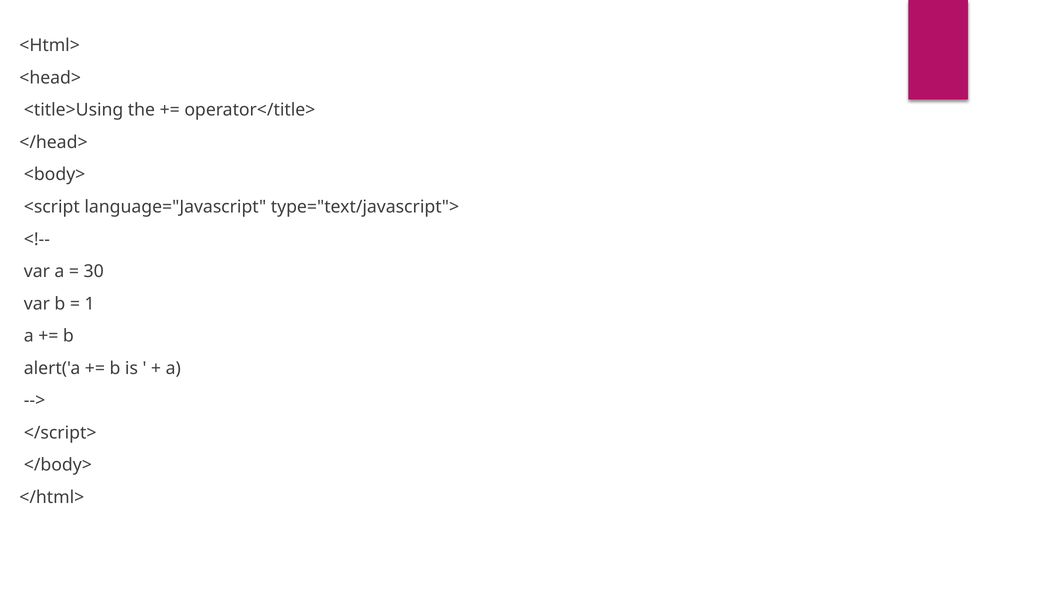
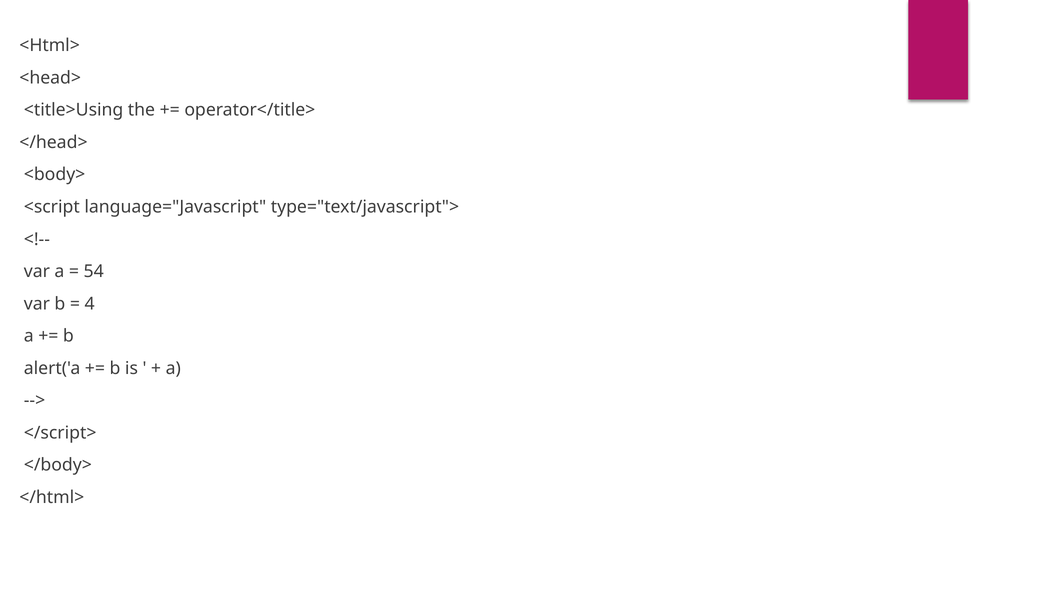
30: 30 -> 54
1: 1 -> 4
